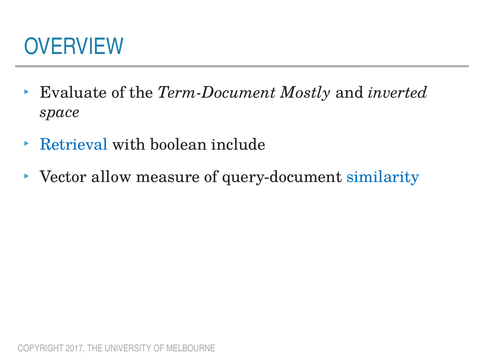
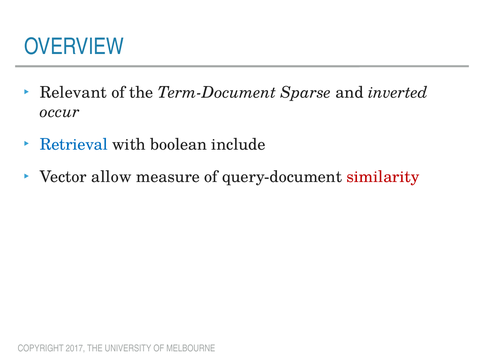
Evaluate: Evaluate -> Relevant
Mostly: Mostly -> Sparse
space: space -> occur
similarity colour: blue -> red
